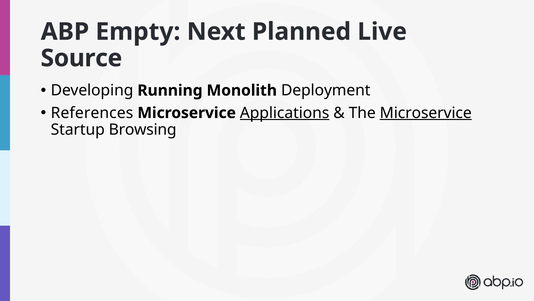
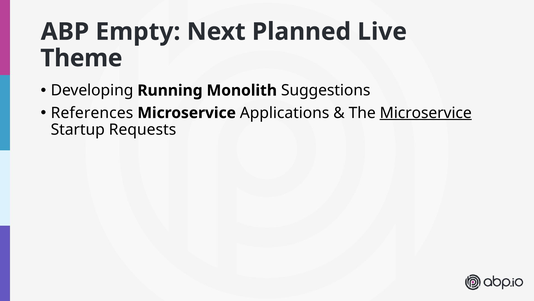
Source: Source -> Theme
Deployment: Deployment -> Suggestions
Applications underline: present -> none
Browsing: Browsing -> Requests
